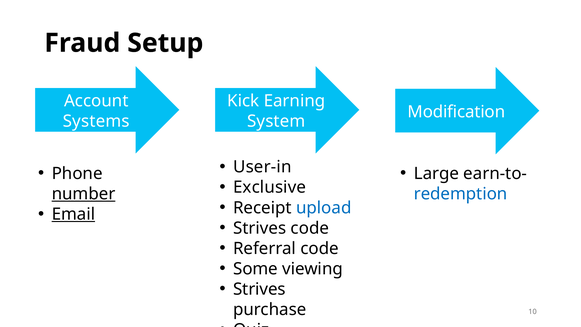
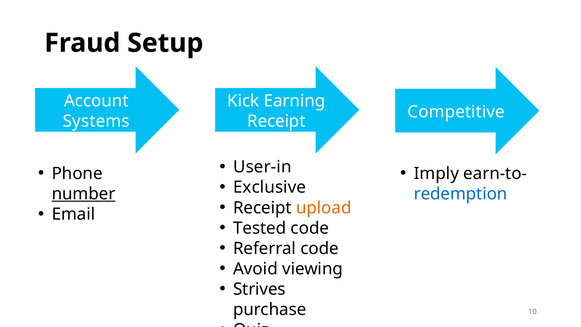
Modification: Modification -> Competitive
System at (276, 121): System -> Receipt
Large: Large -> Imply
upload colour: blue -> orange
Email underline: present -> none
Strives at (260, 228): Strives -> Tested
Some: Some -> Avoid
